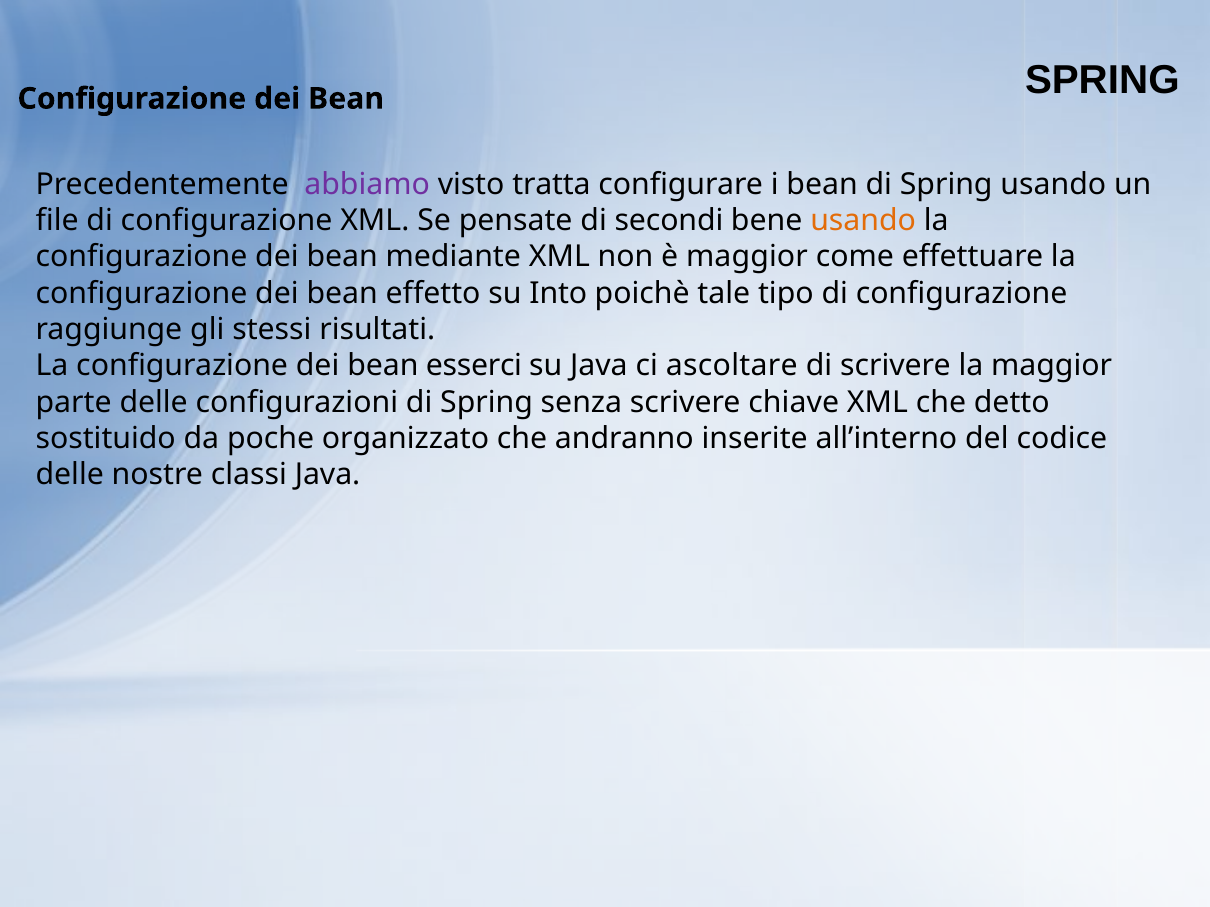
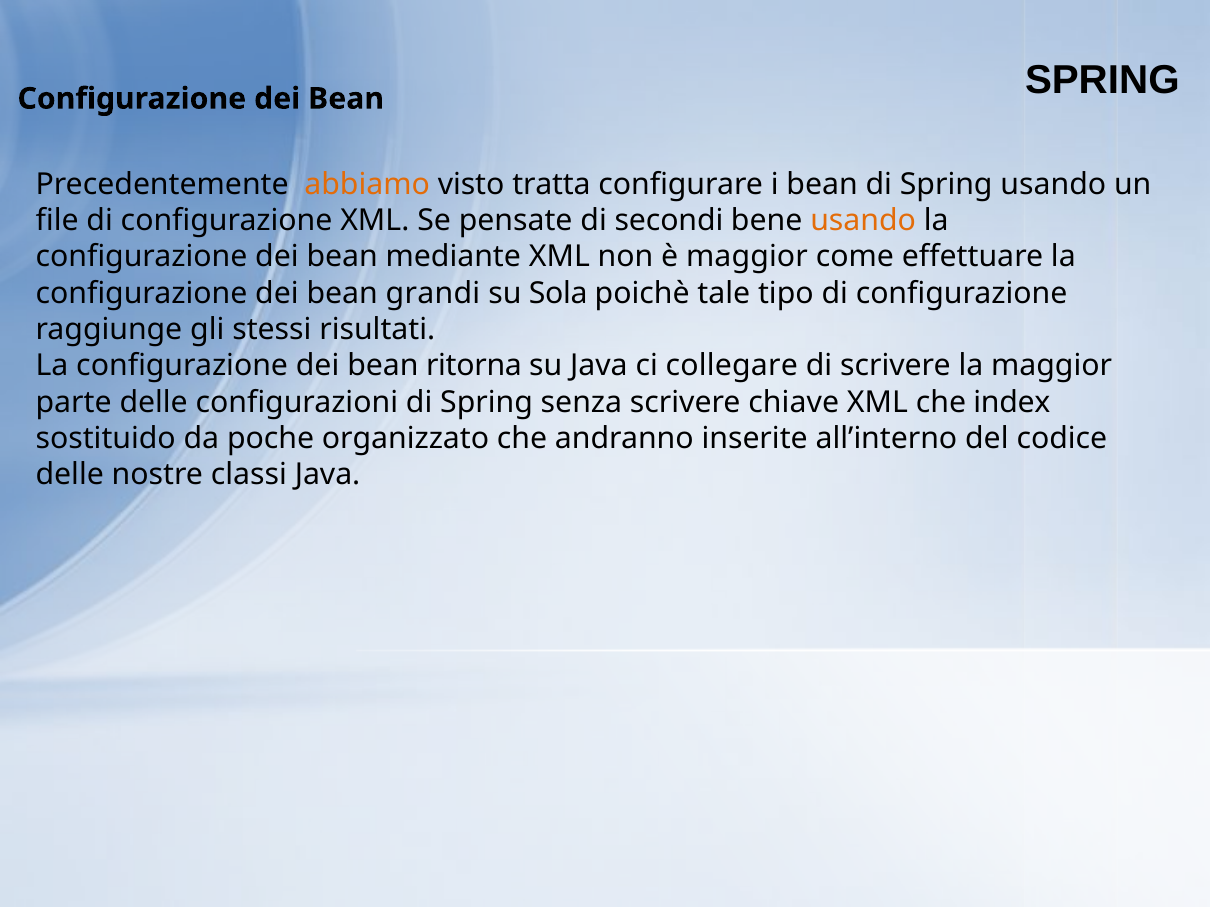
abbiamo colour: purple -> orange
effetto: effetto -> grandi
Into: Into -> Sola
esserci: esserci -> ritorna
ascoltare: ascoltare -> collegare
detto: detto -> index
